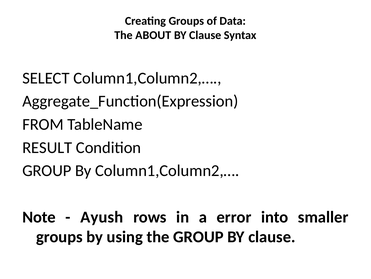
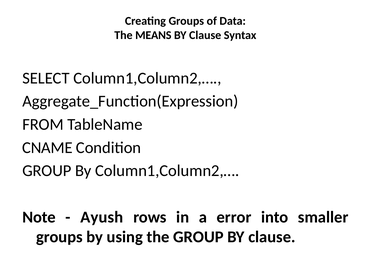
ABOUT: ABOUT -> MEANS
RESULT: RESULT -> CNAME
